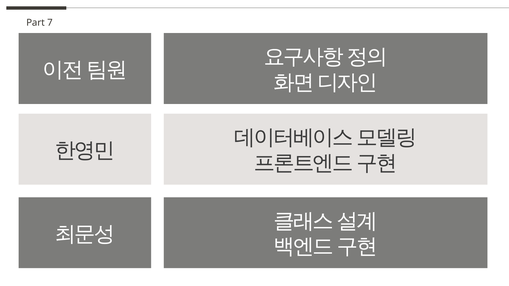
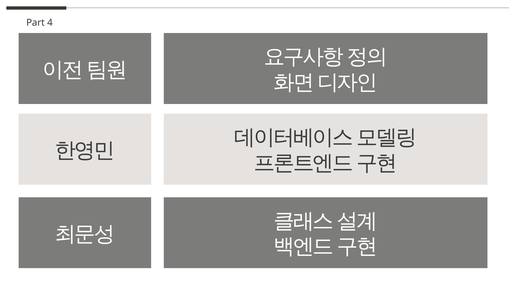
7: 7 -> 4
